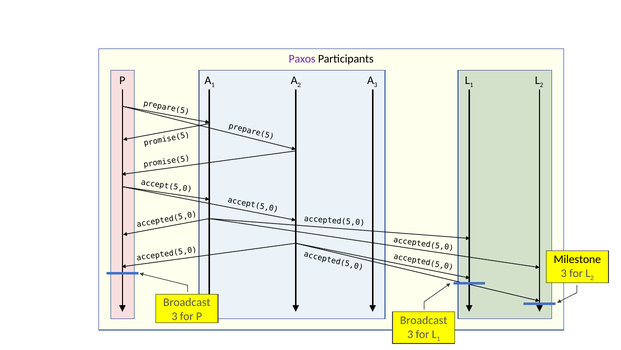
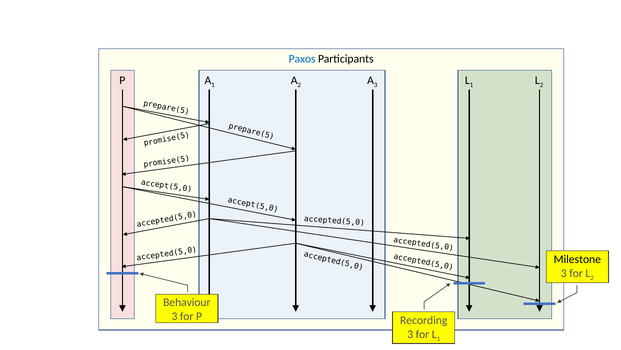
Paxos colour: purple -> blue
Broadcast at (187, 302): Broadcast -> Behaviour
Broadcast at (424, 320): Broadcast -> Recording
